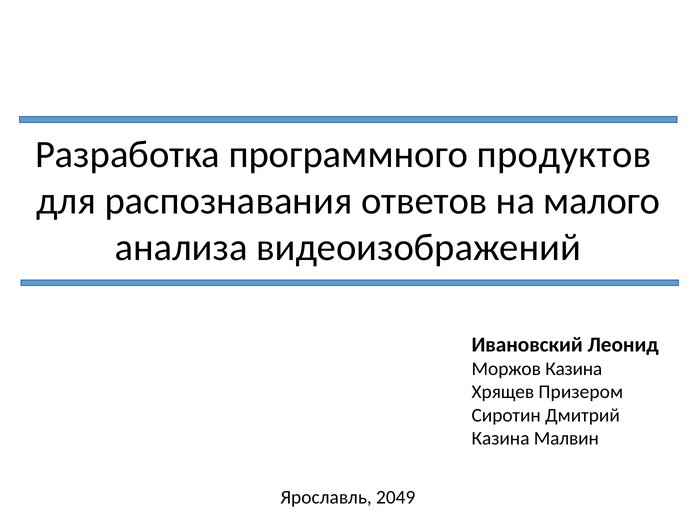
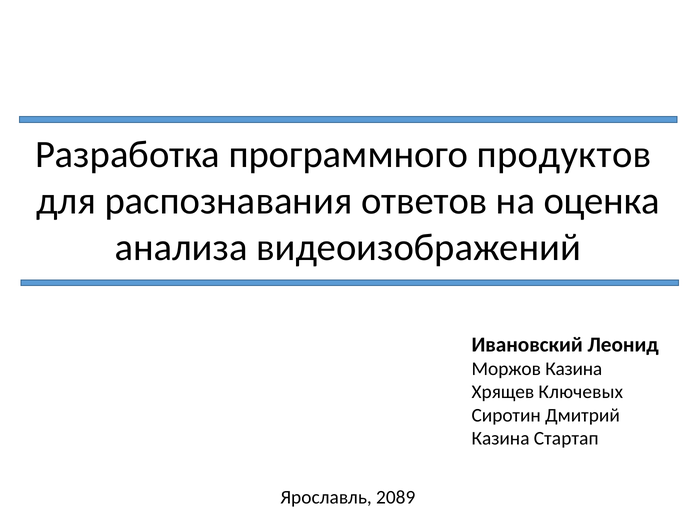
малого: малого -> оценка
Призером: Призером -> Ключевых
Малвин: Малвин -> Стартап
2049: 2049 -> 2089
